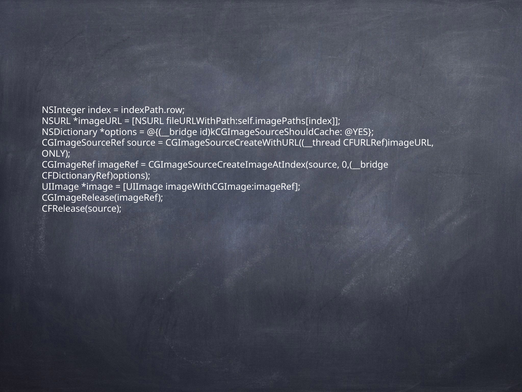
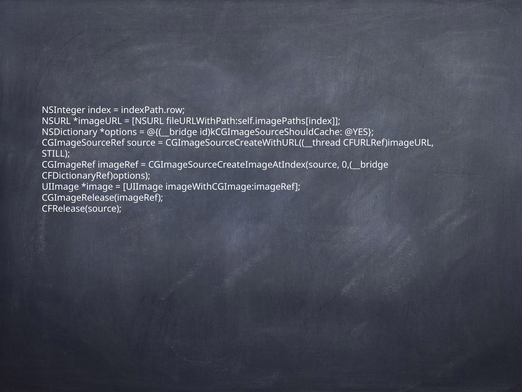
ONLY: ONLY -> STILL
